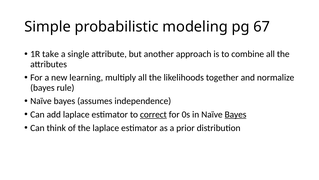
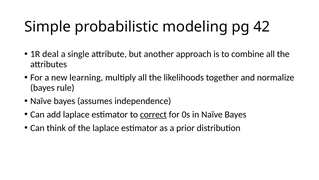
67: 67 -> 42
take: take -> deal
Bayes at (236, 114) underline: present -> none
